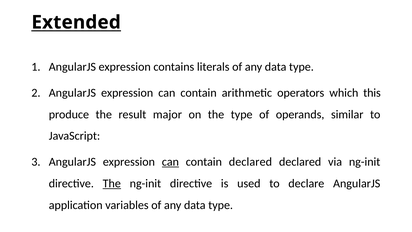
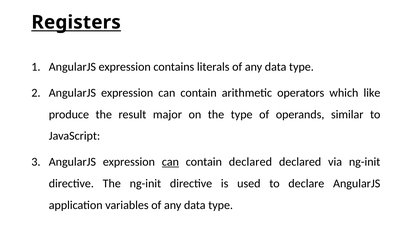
Extended: Extended -> Registers
this: this -> like
The at (112, 183) underline: present -> none
